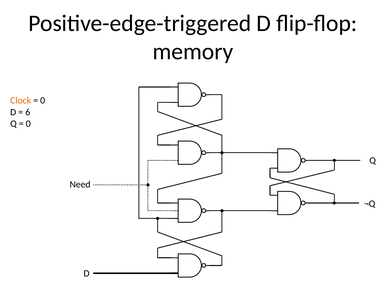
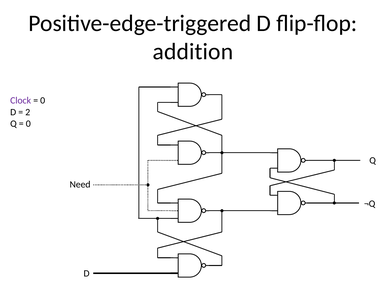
memory: memory -> addition
Clock colour: orange -> purple
6: 6 -> 2
